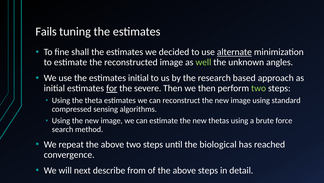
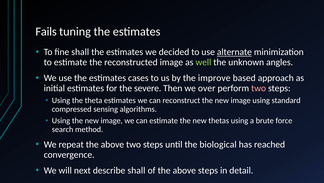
estimates initial: initial -> cases
research: research -> improve
for underline: present -> none
we then: then -> over
two at (259, 88) colour: light green -> pink
describe from: from -> shall
